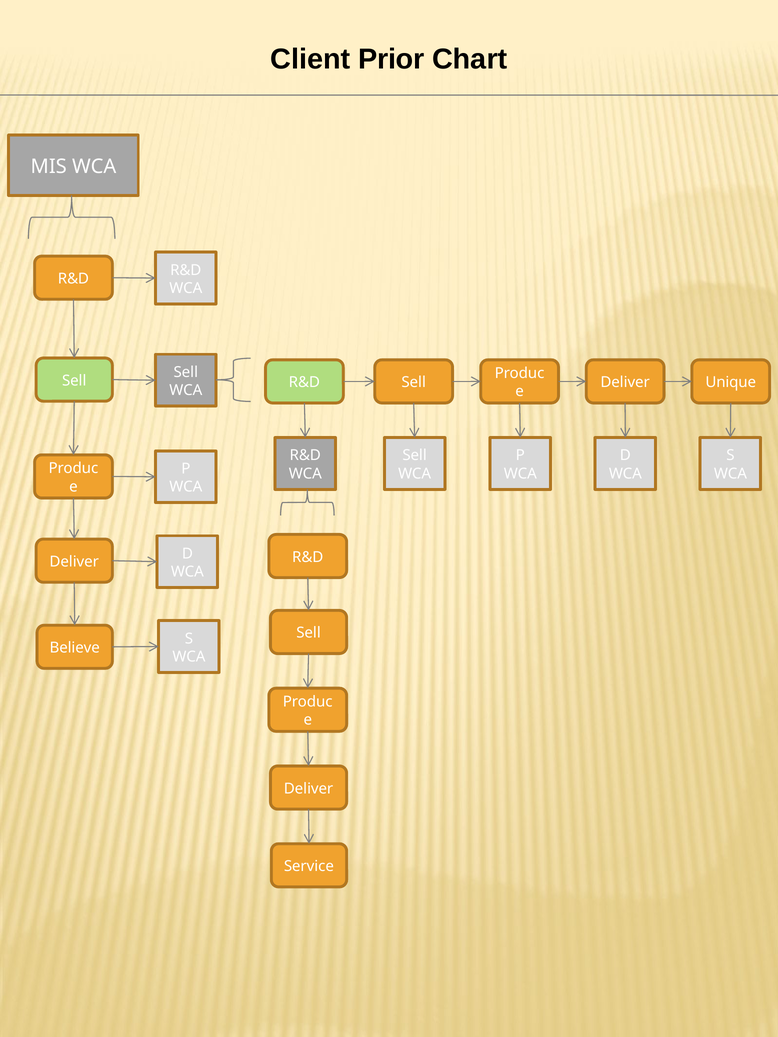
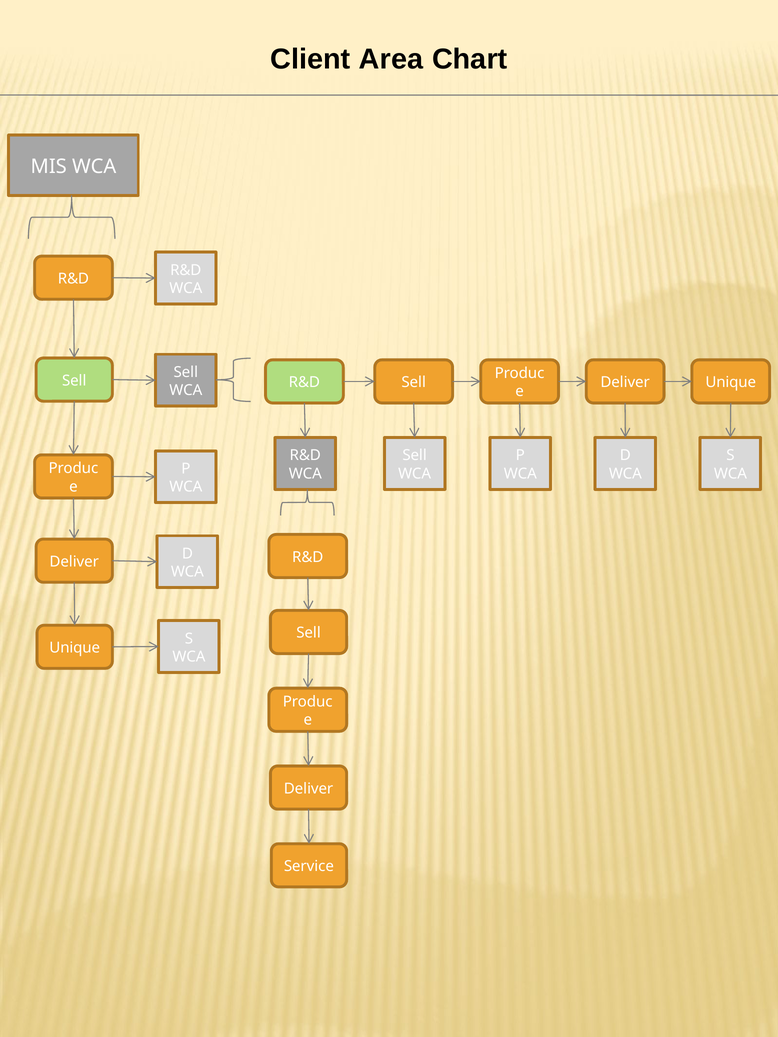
Prior: Prior -> Area
Believe at (75, 648): Believe -> Unique
